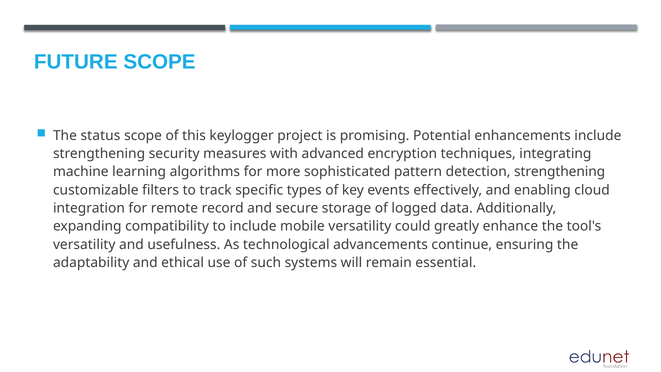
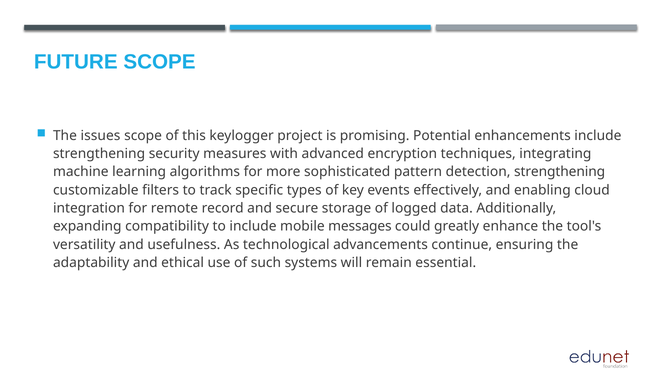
status: status -> issues
mobile versatility: versatility -> messages
